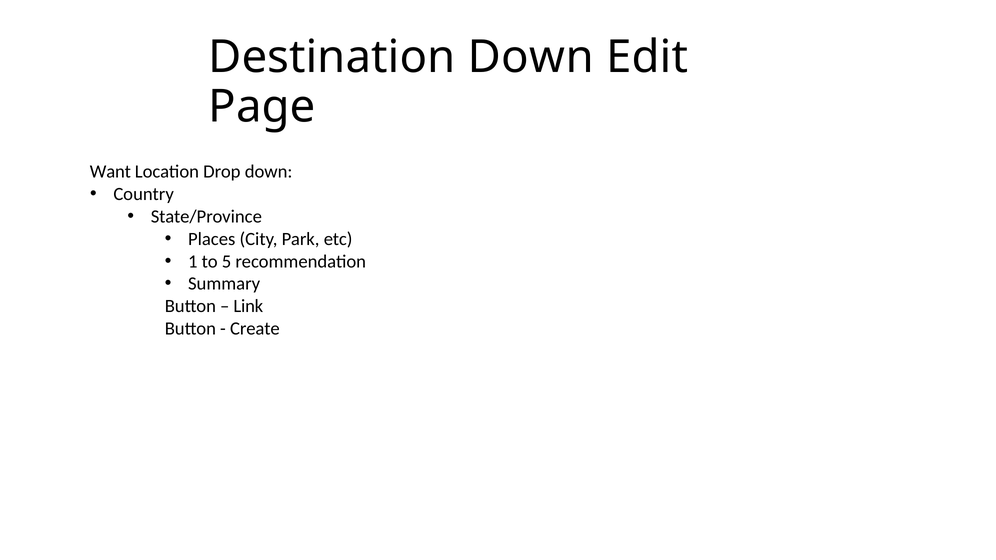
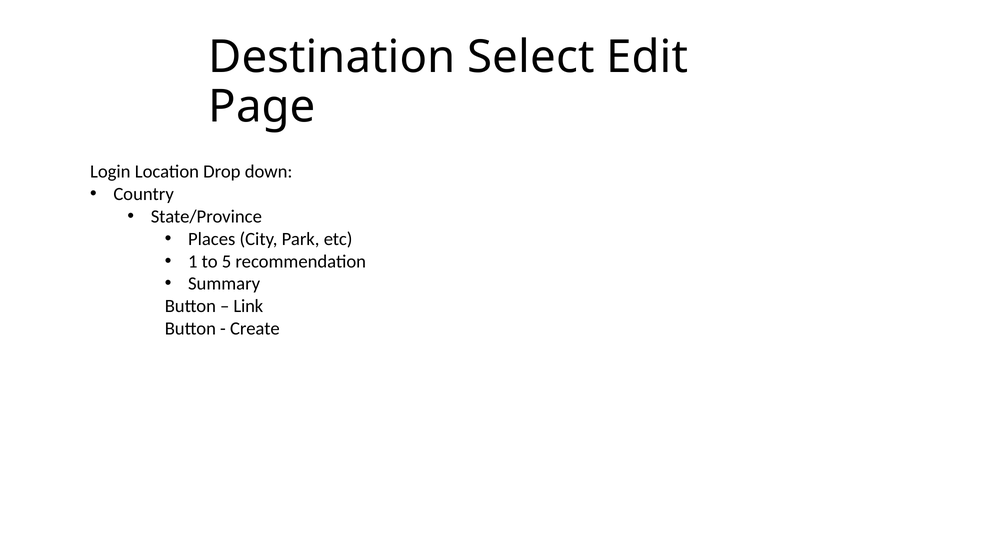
Destination Down: Down -> Select
Want: Want -> Login
